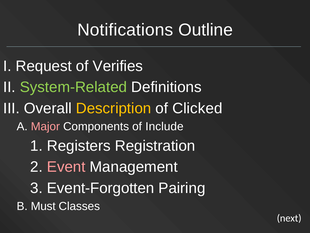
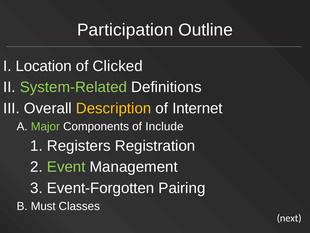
Notifications: Notifications -> Participation
Request: Request -> Location
Verifies: Verifies -> Clicked
Clicked: Clicked -> Internet
Major colour: pink -> light green
Event colour: pink -> light green
